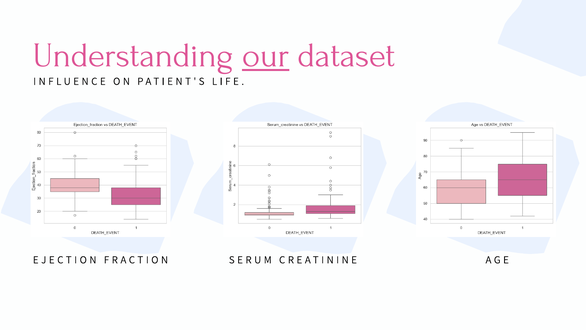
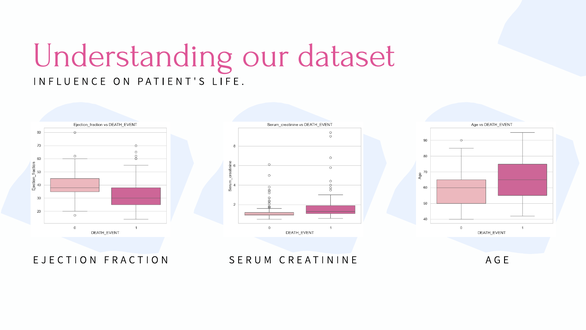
our underline: present -> none
